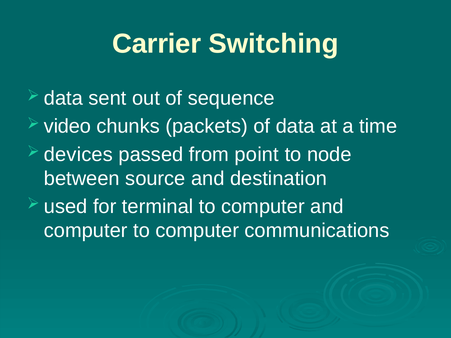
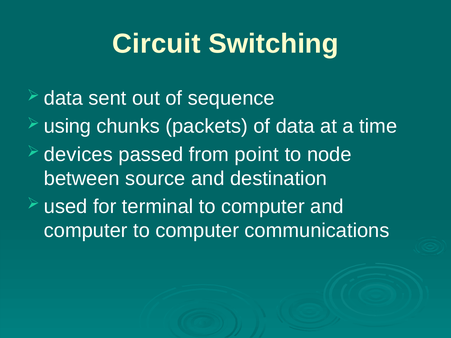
Carrier: Carrier -> Circuit
video: video -> using
